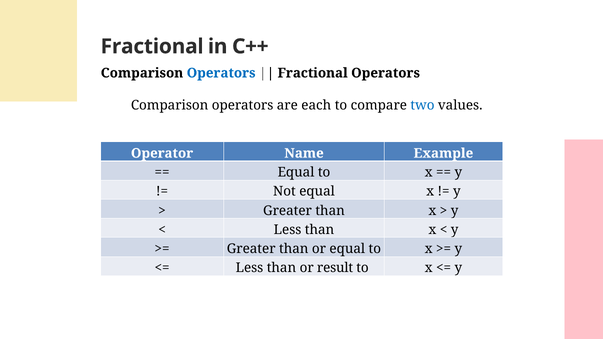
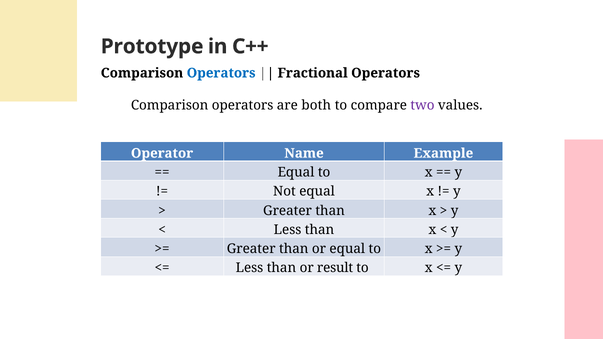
Fractional at (152, 46): Fractional -> Prototype
each: each -> both
two colour: blue -> purple
